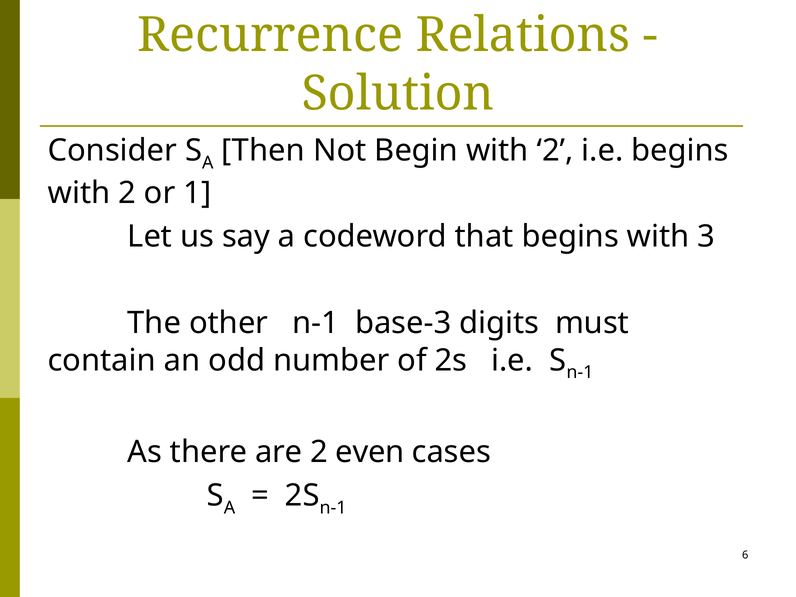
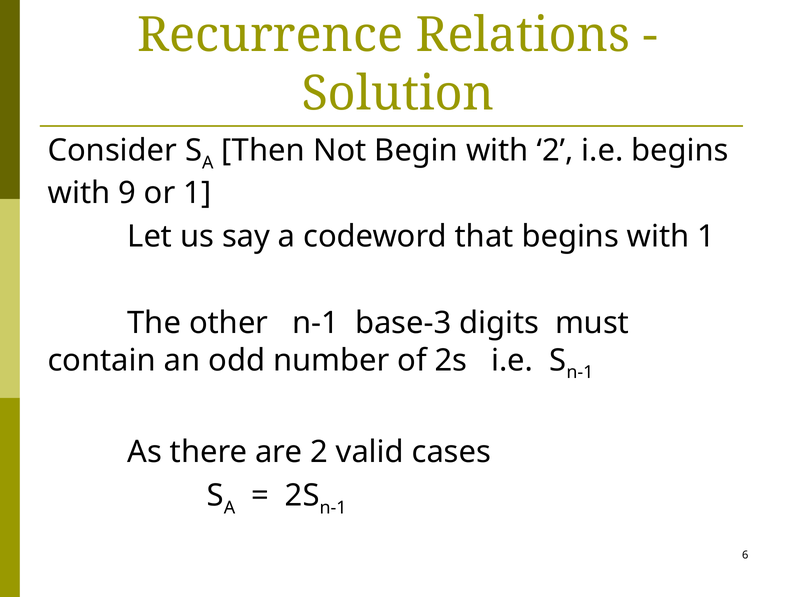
2 at (127, 193): 2 -> 9
with 3: 3 -> 1
even: even -> valid
